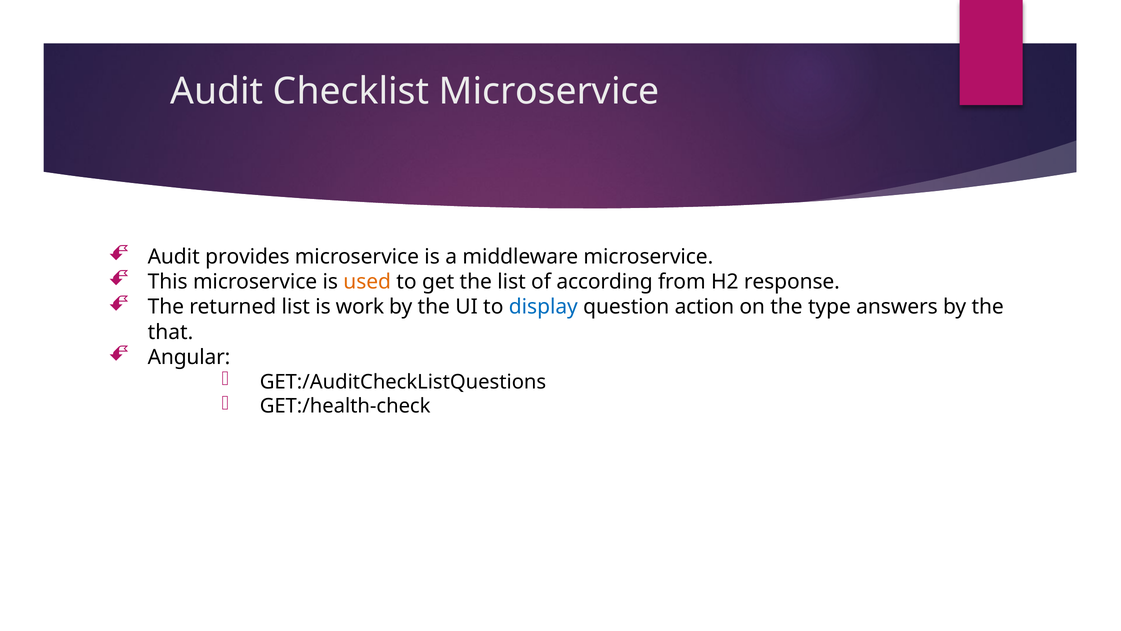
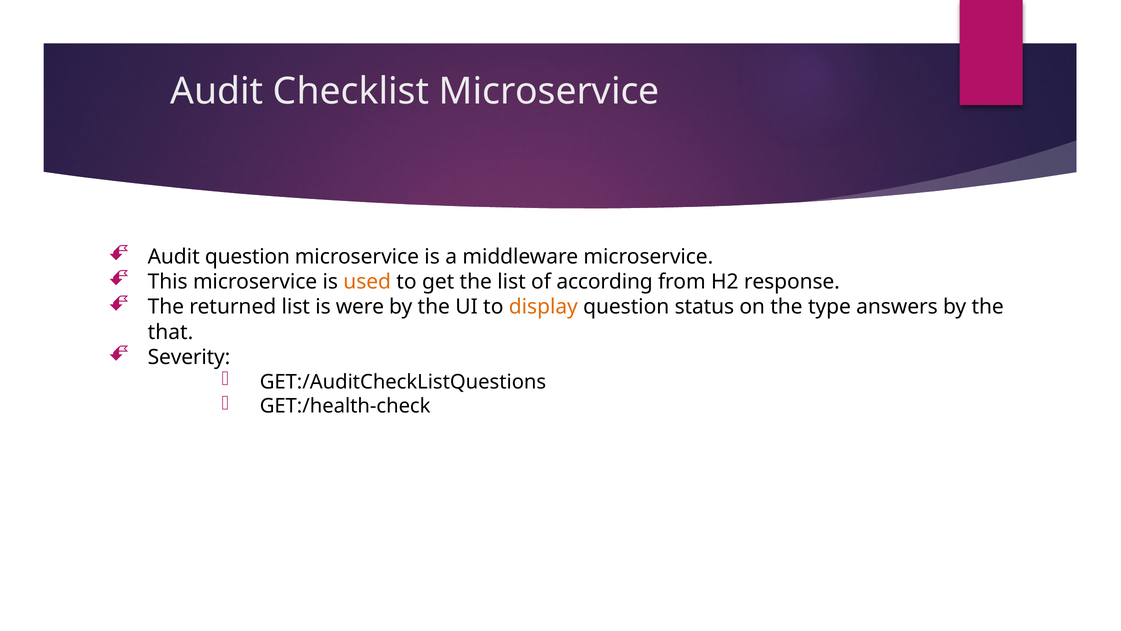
Audit provides: provides -> question
work: work -> were
display colour: blue -> orange
action: action -> status
Angular: Angular -> Severity
